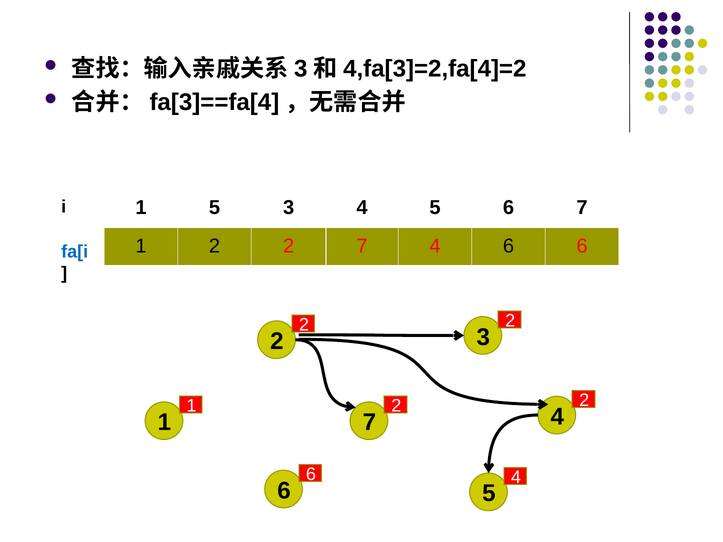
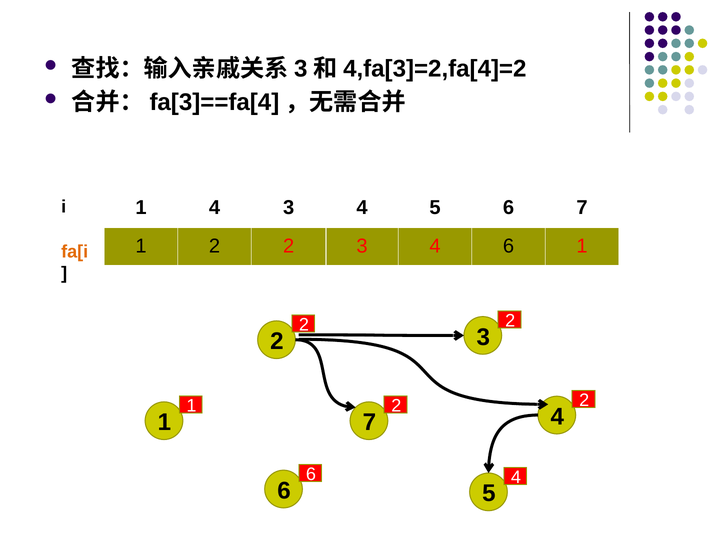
1 5: 5 -> 4
7 at (362, 246): 7 -> 3
4 6 6: 6 -> 1
fa[i colour: blue -> orange
